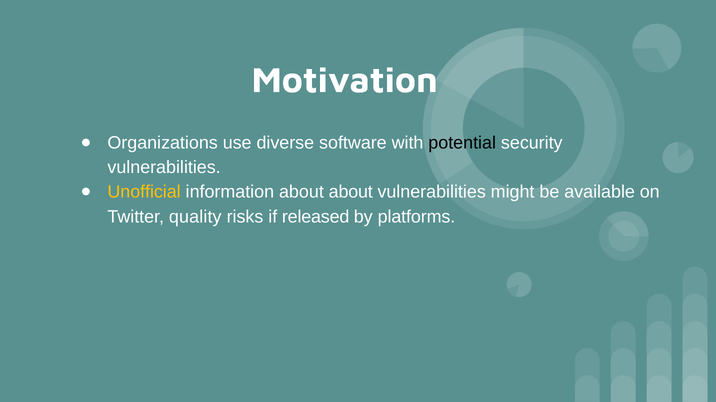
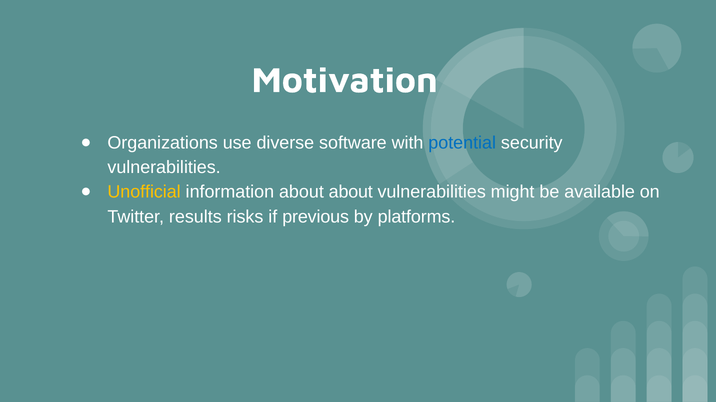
potential colour: black -> blue
quality: quality -> results
released: released -> previous
